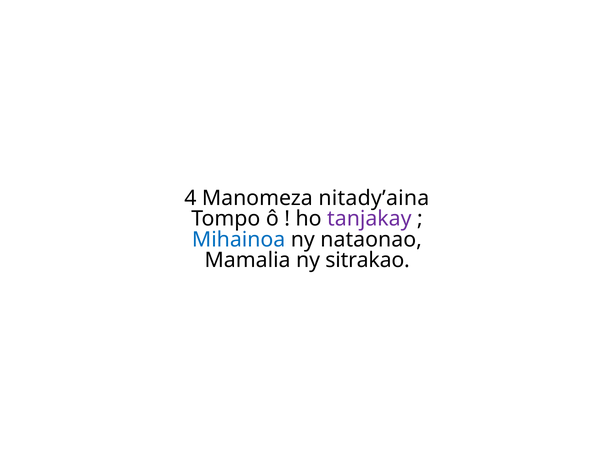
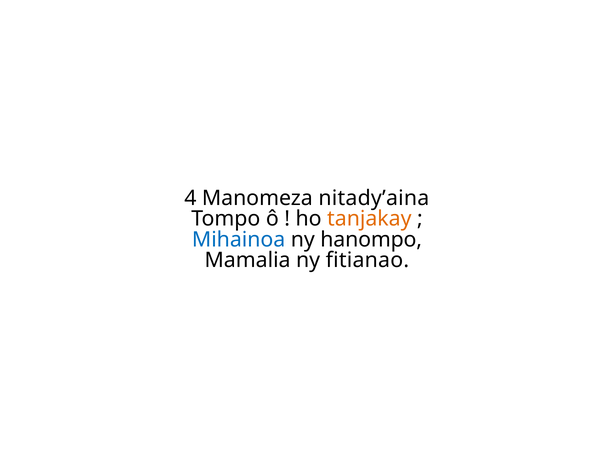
tanjakay colour: purple -> orange
nataonao: nataonao -> hanompo
sitrakao: sitrakao -> fitianao
